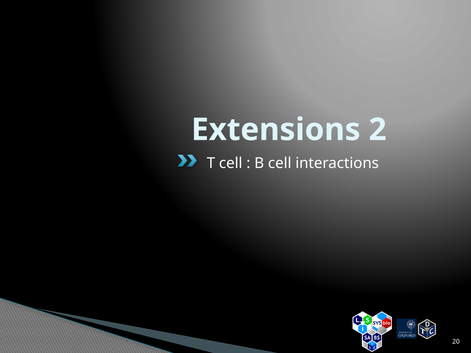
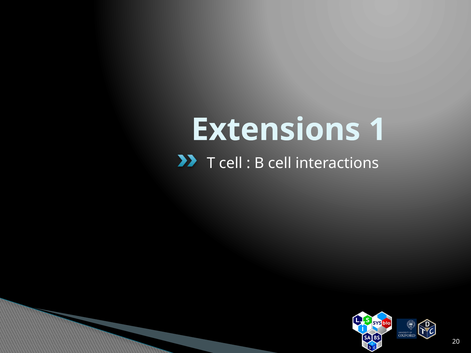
2: 2 -> 1
